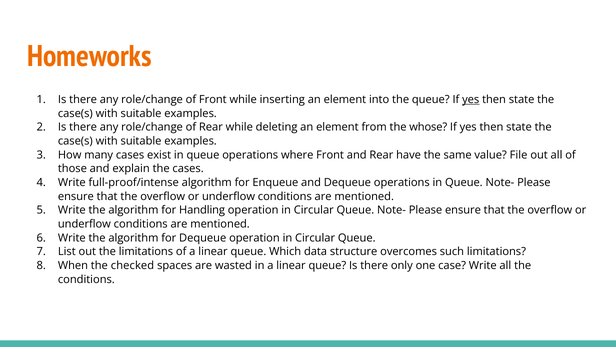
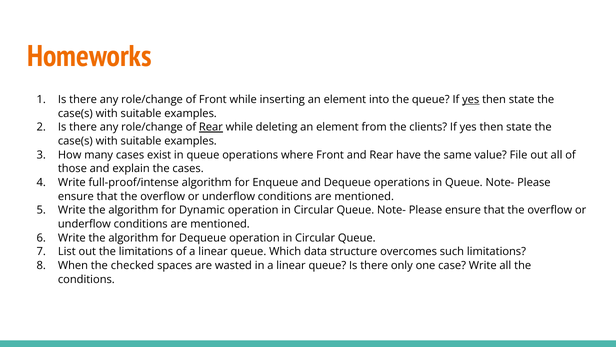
Rear at (211, 127) underline: none -> present
whose: whose -> clients
Handling: Handling -> Dynamic
